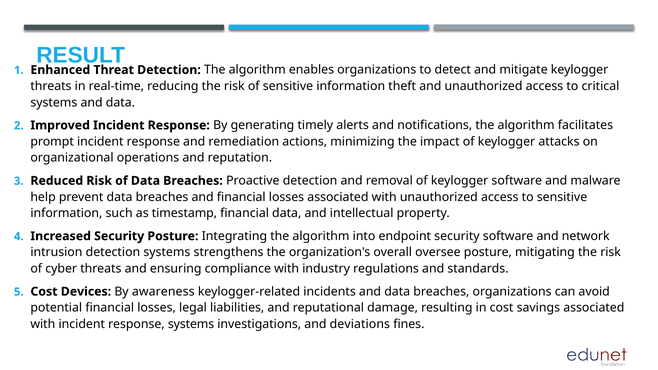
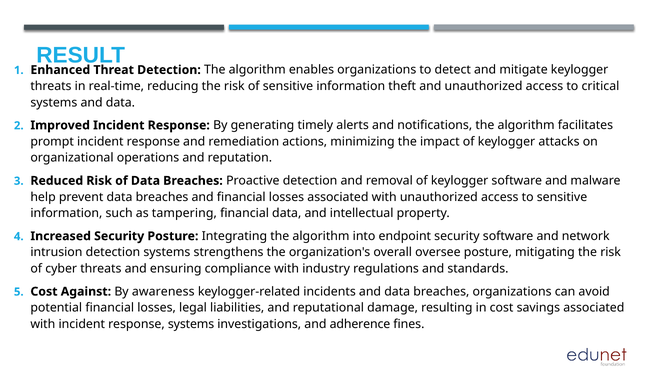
timestamp: timestamp -> tampering
Devices: Devices -> Against
deviations: deviations -> adherence
